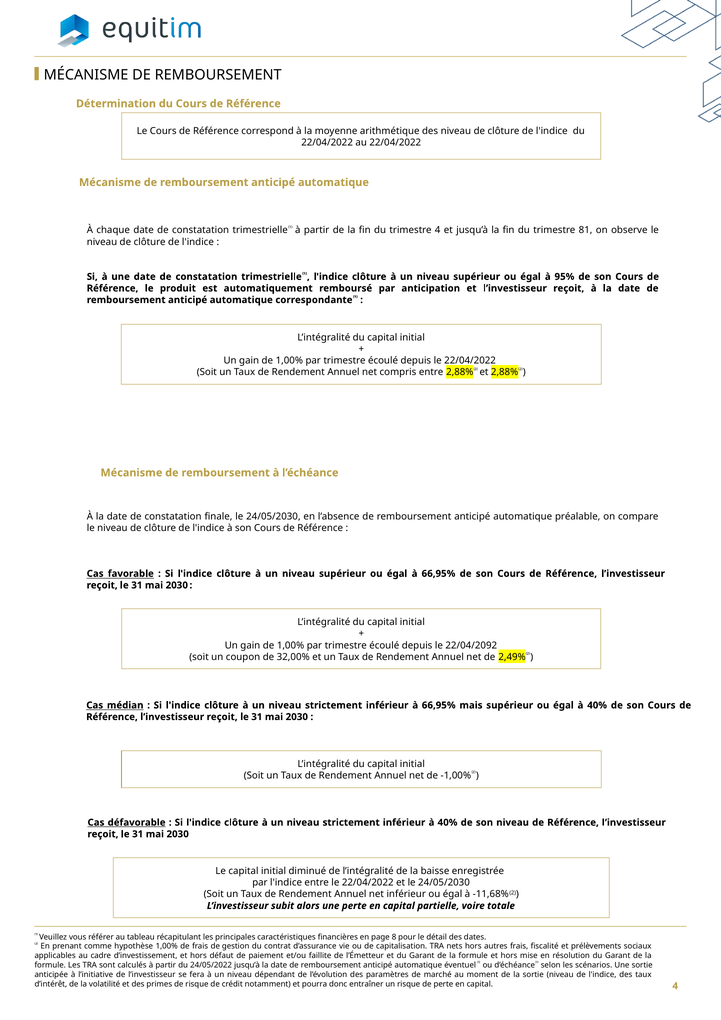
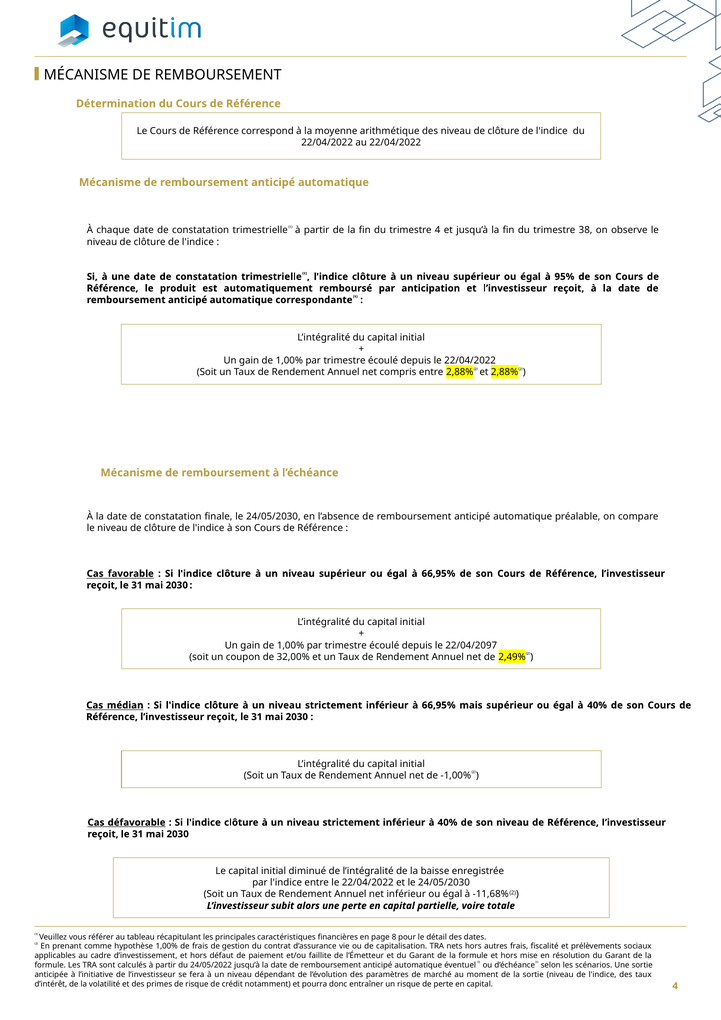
81: 81 -> 38
22/04/2092: 22/04/2092 -> 22/04/2097
